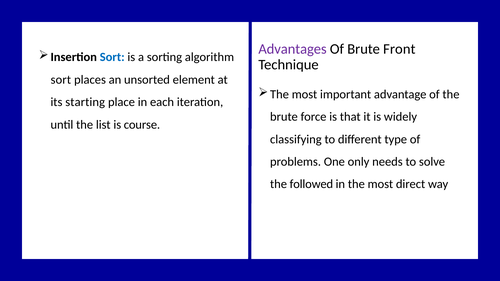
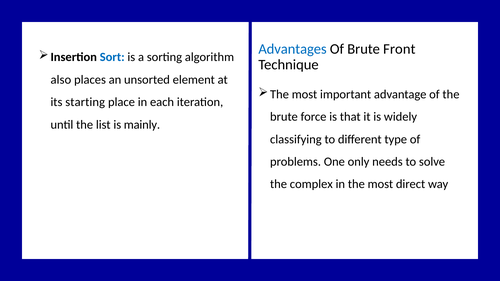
Advantages colour: purple -> blue
sort at (61, 80): sort -> also
course: course -> mainly
followed: followed -> complex
